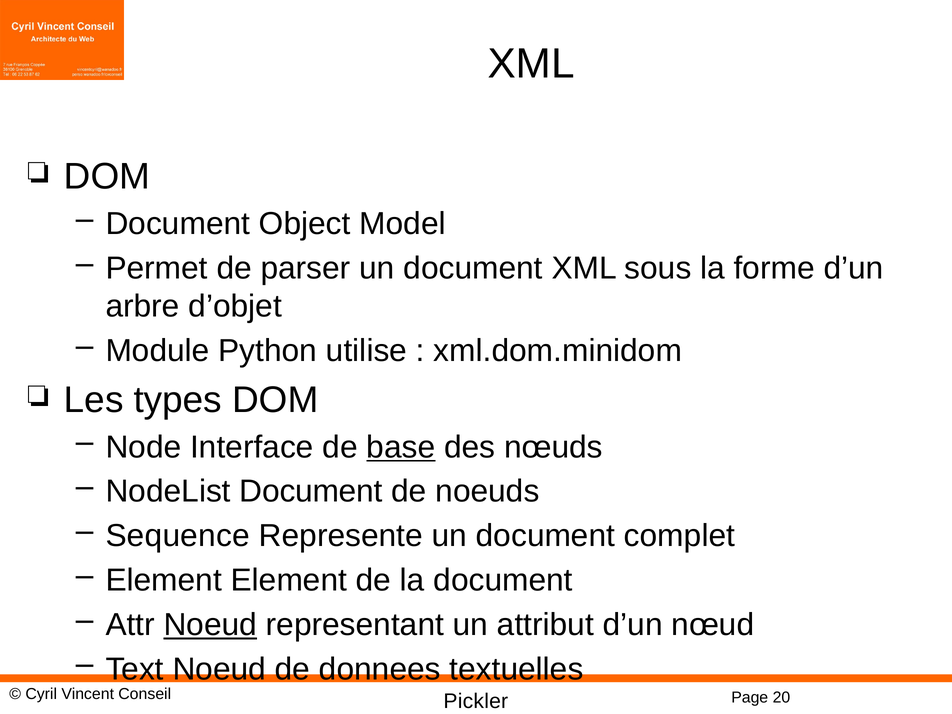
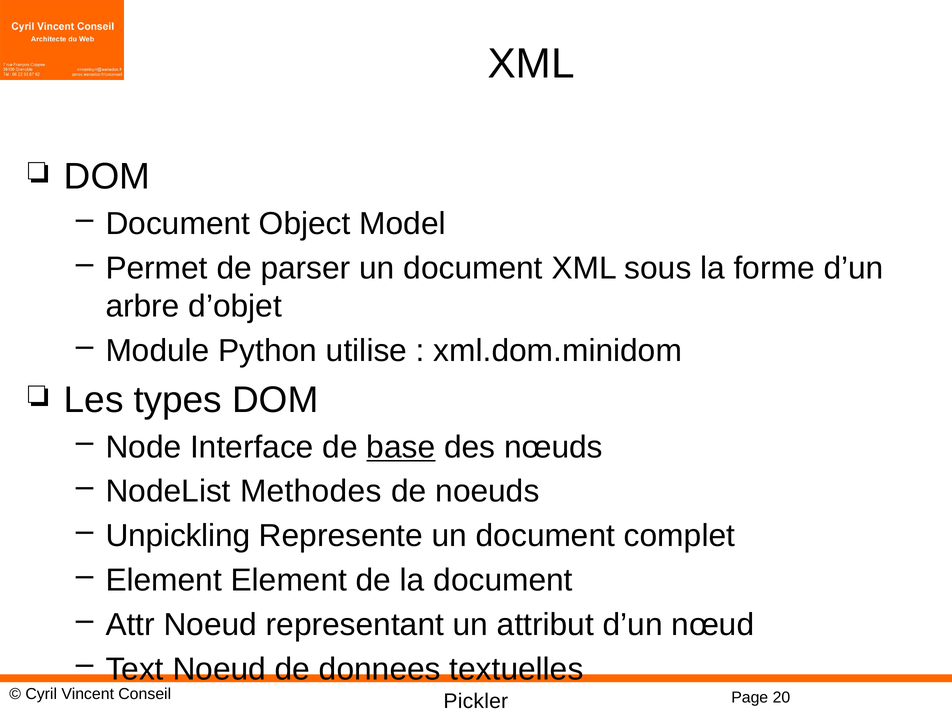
NodeList Document: Document -> Methodes
Sequence: Sequence -> Unpickling
Noeud at (210, 625) underline: present -> none
